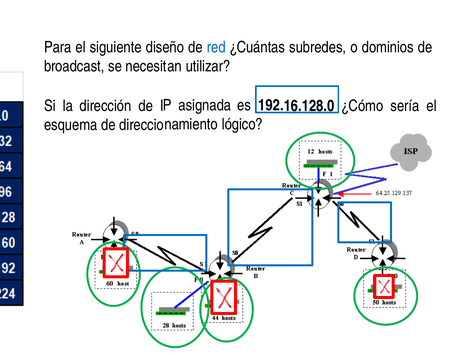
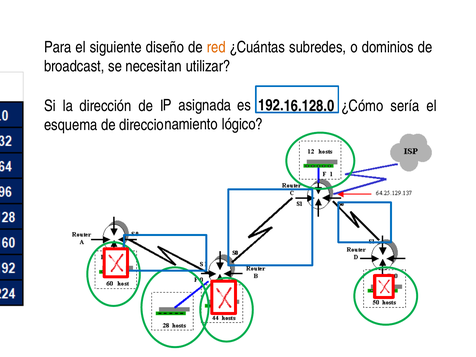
red colour: blue -> orange
